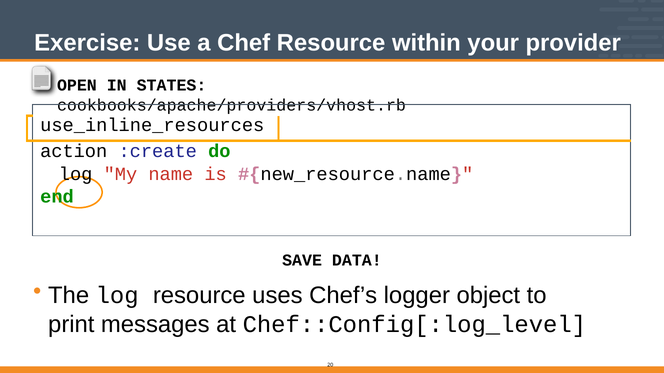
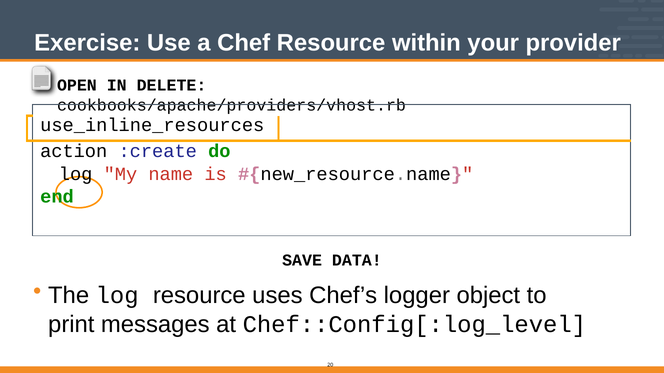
STATES: STATES -> DELETE
